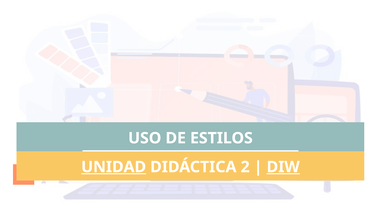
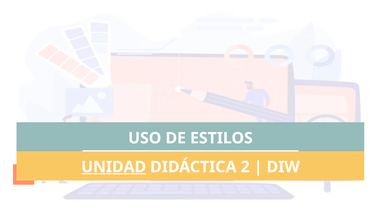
DIW underline: present -> none
